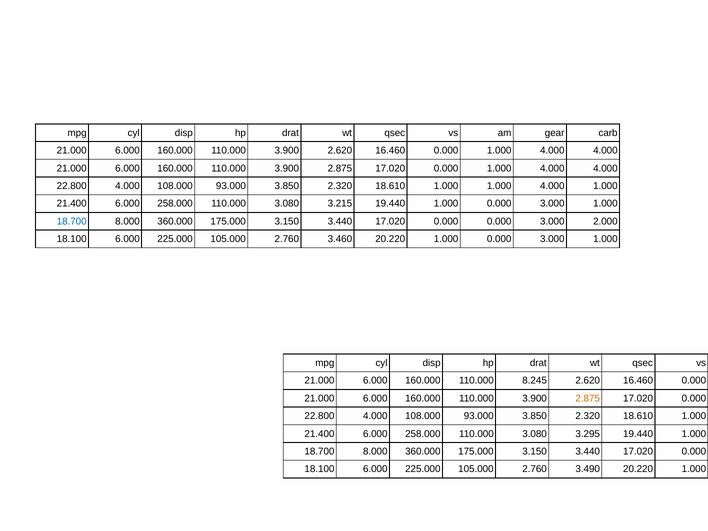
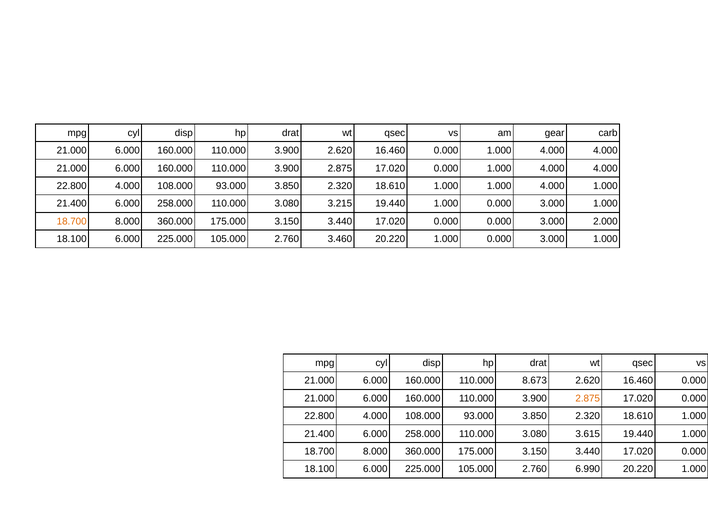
18.700 at (72, 221) colour: blue -> orange
8.245: 8.245 -> 8.673
3.295: 3.295 -> 3.615
3.490: 3.490 -> 6.990
